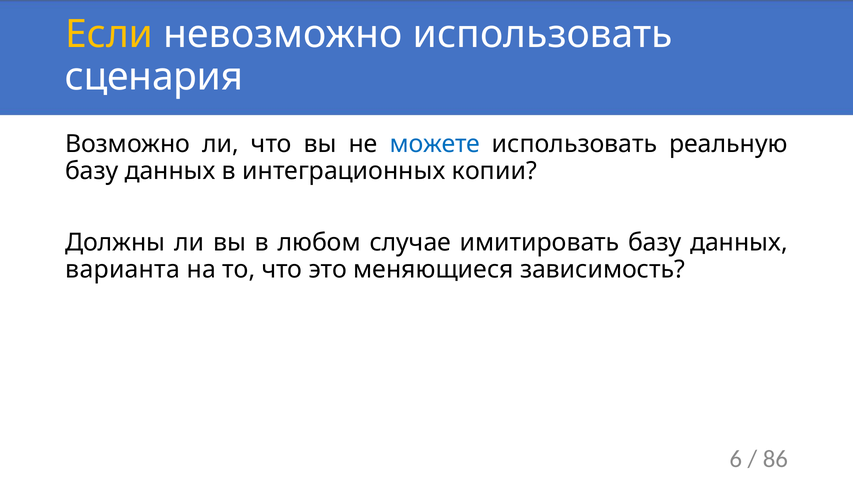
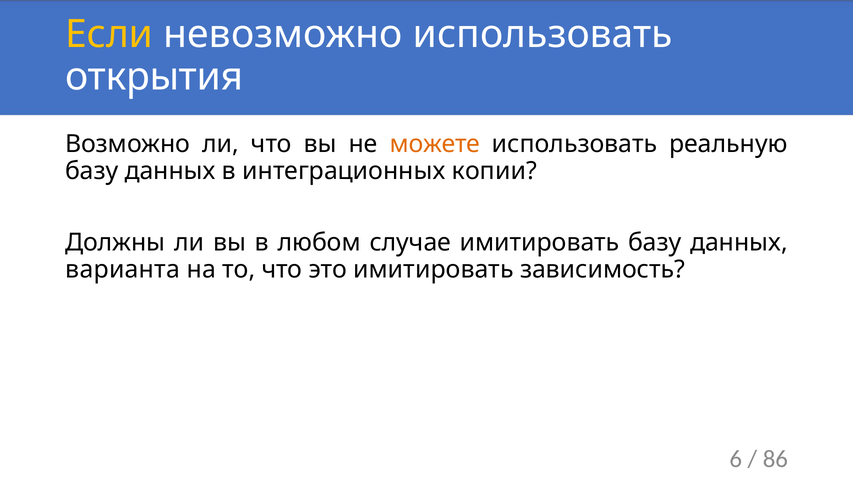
сценария: сценария -> открытия
можете colour: blue -> orange
это меняющиеся: меняющиеся -> имитировать
